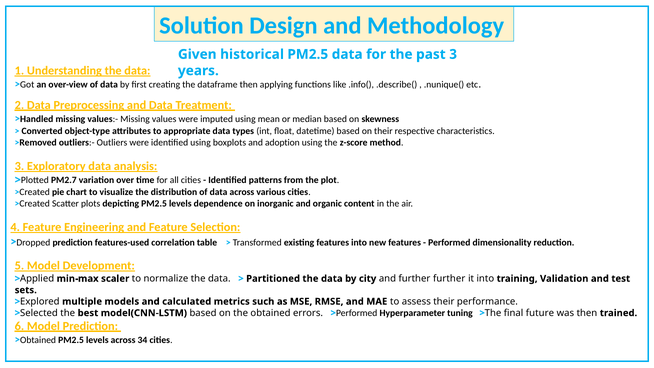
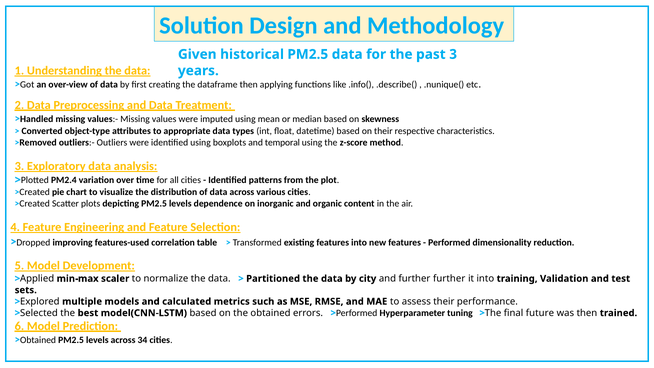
adoption: adoption -> temporal
PM2.7: PM2.7 -> PM2.4
prediction at (73, 243): prediction -> improving
